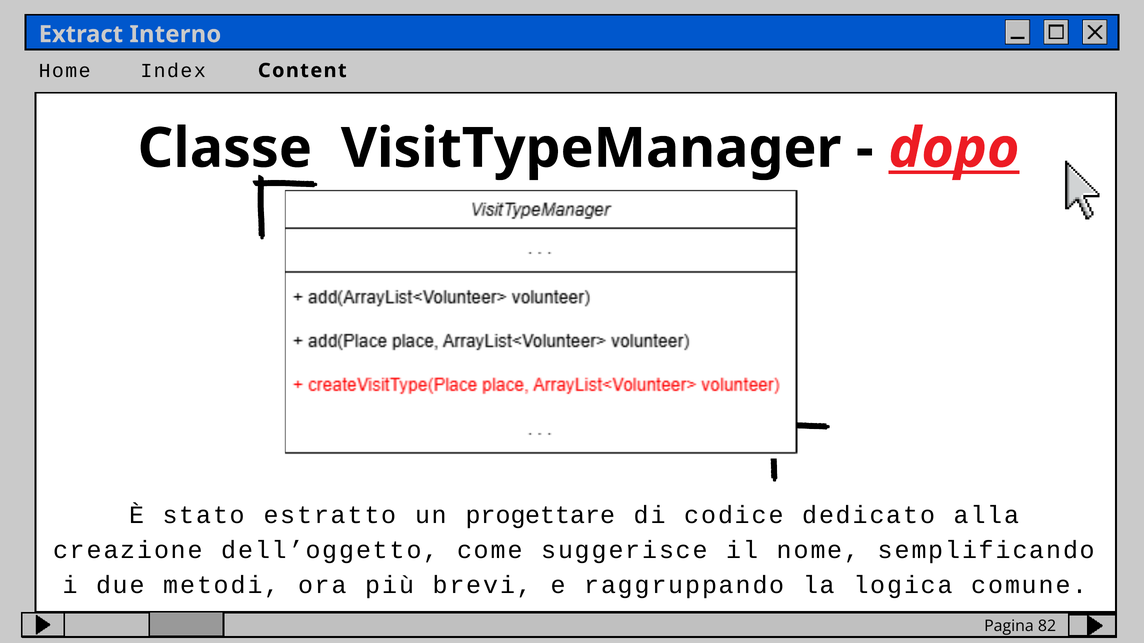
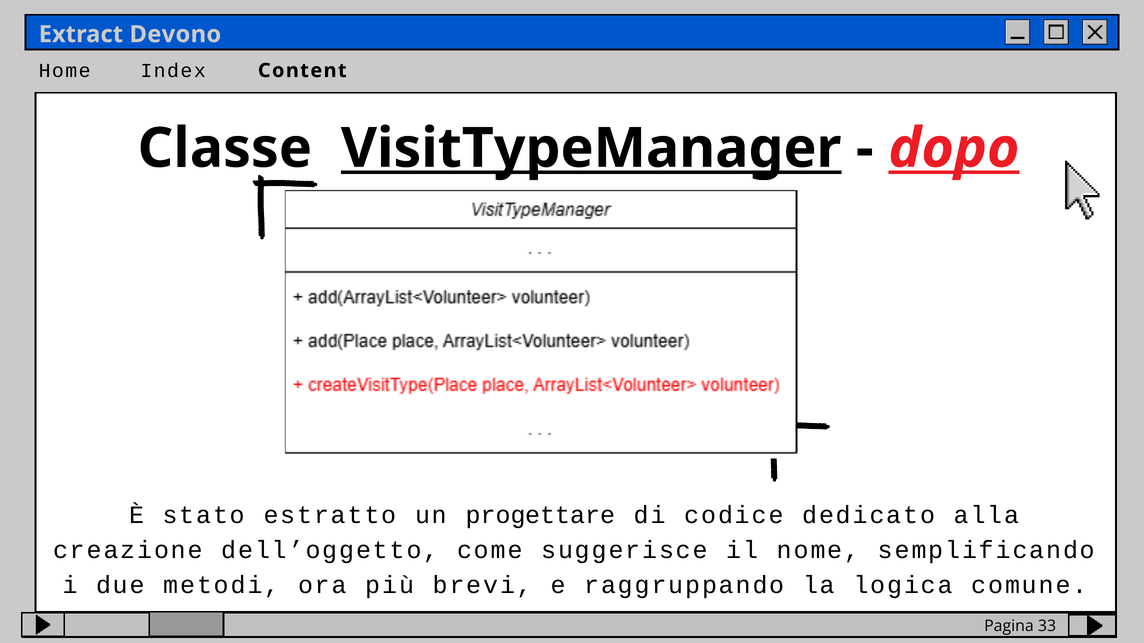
Interno: Interno -> Devono
VisitTypeManager underline: none -> present
82: 82 -> 33
